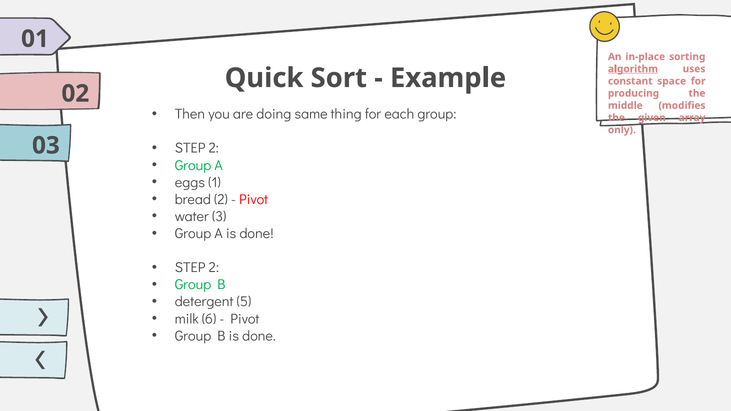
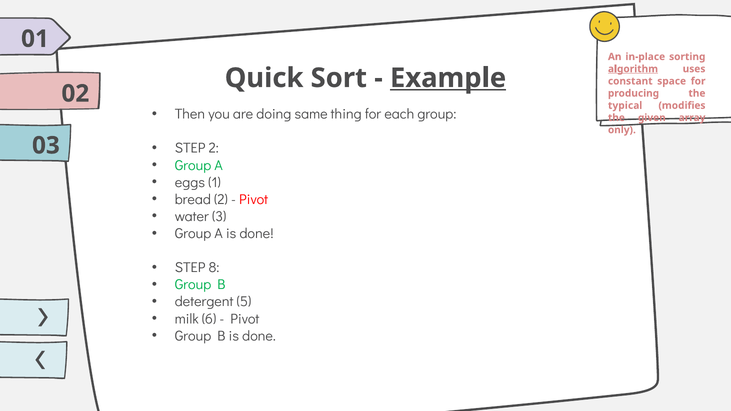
Example underline: none -> present
middle: middle -> typical
2 at (214, 268): 2 -> 8
